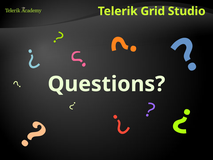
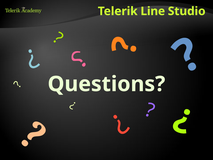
Grid: Grid -> Line
